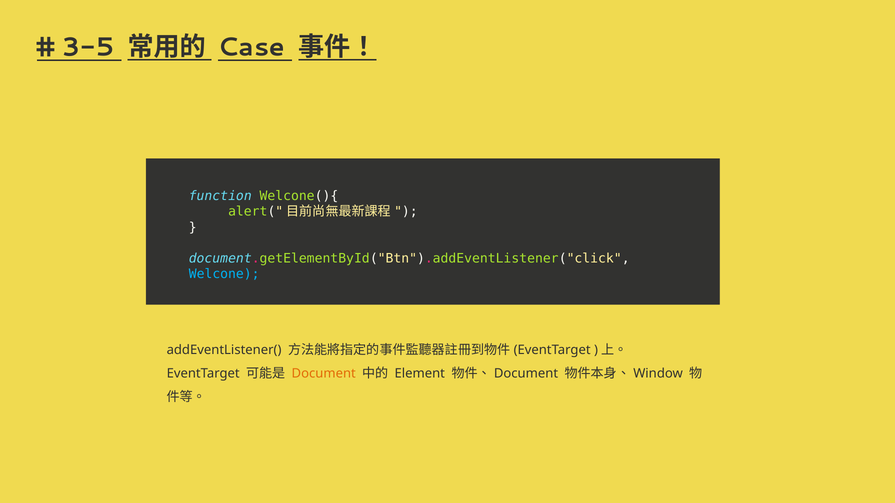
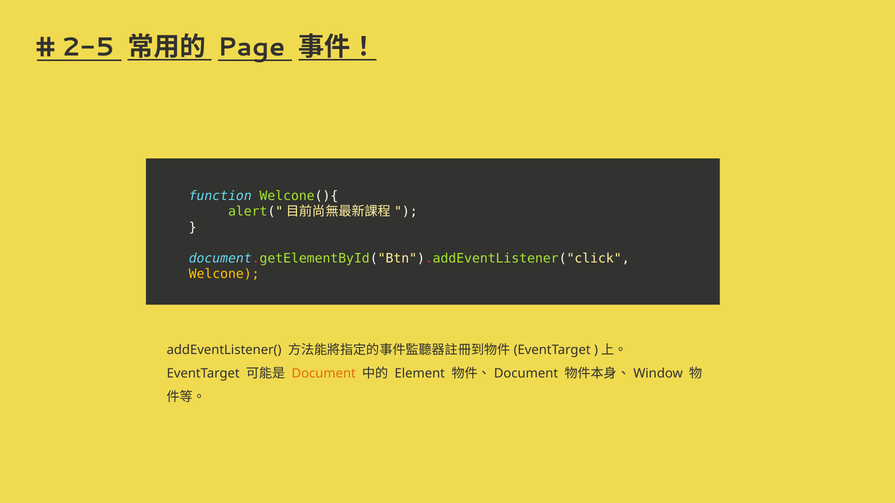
3-5: 3-5 -> 2-5
Case: Case -> Page
Welcone colour: light blue -> yellow
